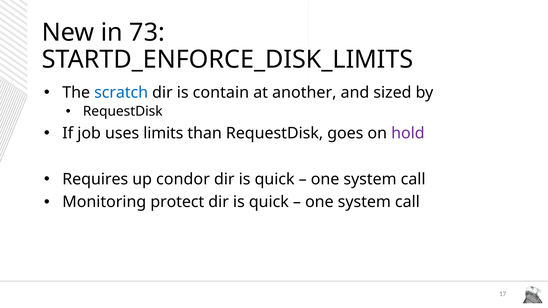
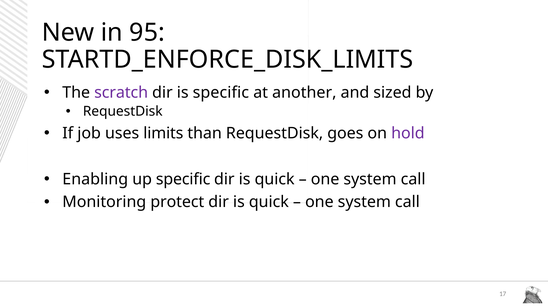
73: 73 -> 95
scratch colour: blue -> purple
is contain: contain -> specific
Requires: Requires -> Enabling
up condor: condor -> specific
